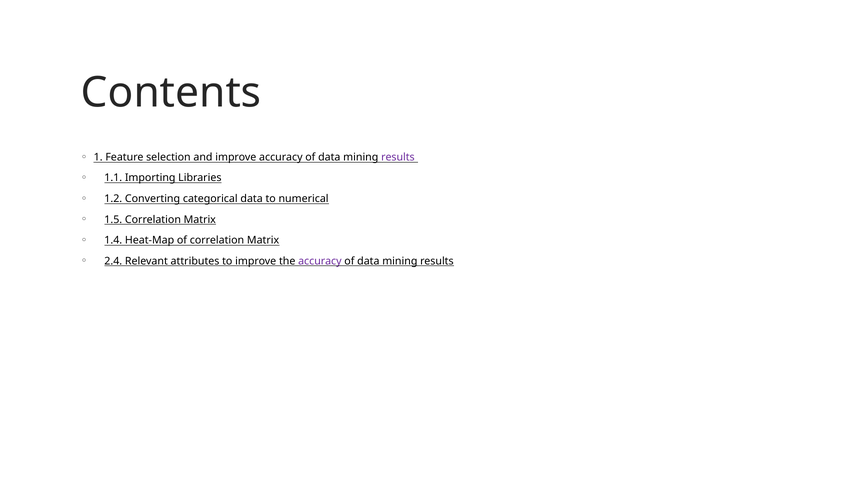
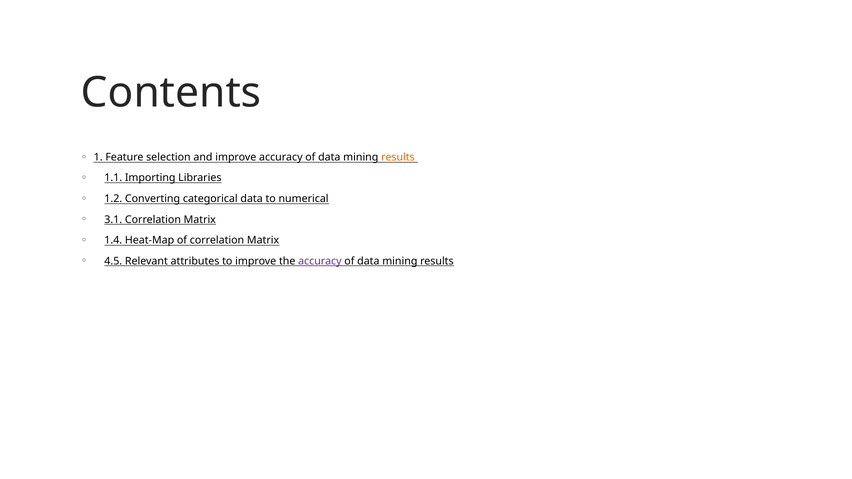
results at (398, 157) colour: purple -> orange
1.5: 1.5 -> 3.1
2.4: 2.4 -> 4.5
